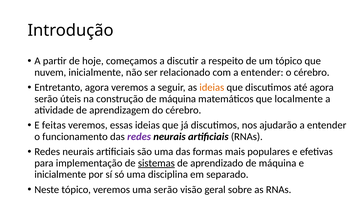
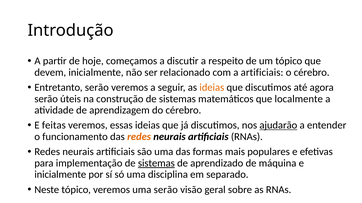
nuvem: nuvem -> devem
com a entender: entender -> artificiais
Entretanto agora: agora -> serão
construção de máquina: máquina -> sistemas
ajudarão underline: none -> present
redes at (139, 137) colour: purple -> orange
